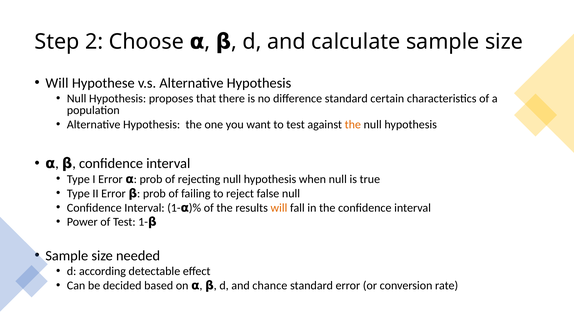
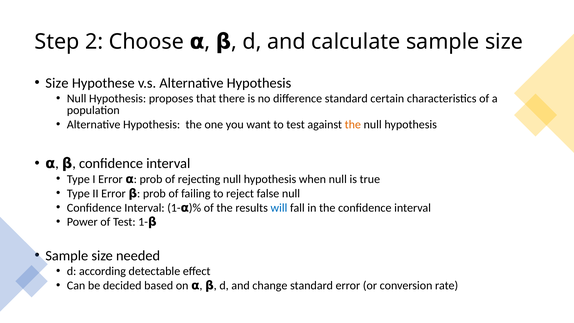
Will at (57, 83): Will -> Size
will at (279, 208) colour: orange -> blue
chance: chance -> change
